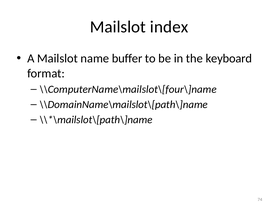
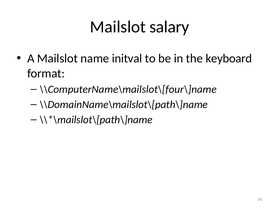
index: index -> salary
buffer: buffer -> initval
